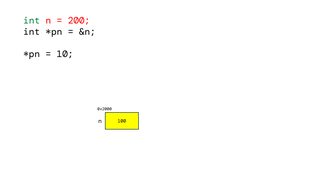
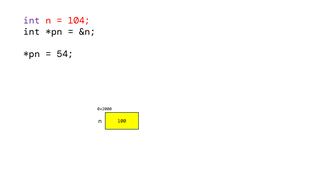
int at (32, 21) colour: green -> purple
200: 200 -> 104
10: 10 -> 54
